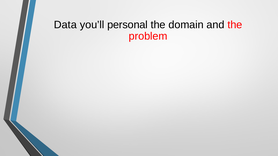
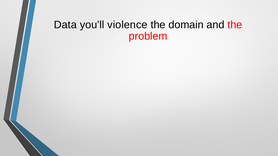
personal: personal -> violence
